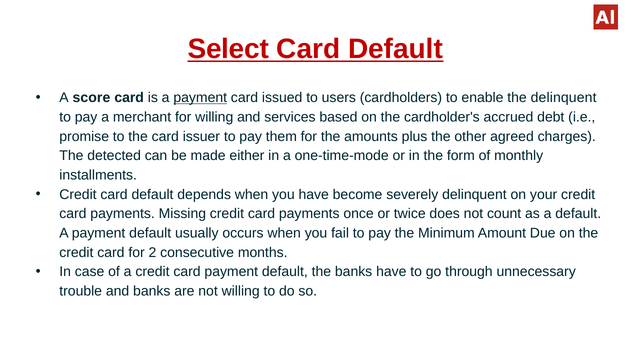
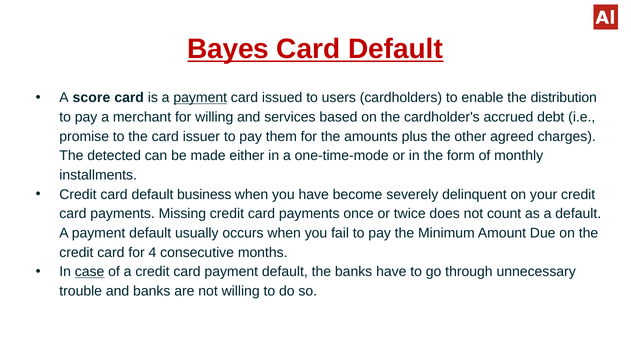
Select: Select -> Bayes
the delinquent: delinquent -> distribution
depends: depends -> business
2: 2 -> 4
case underline: none -> present
